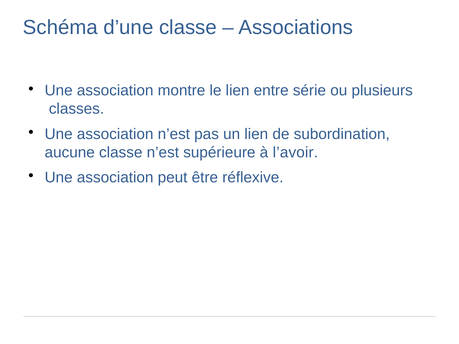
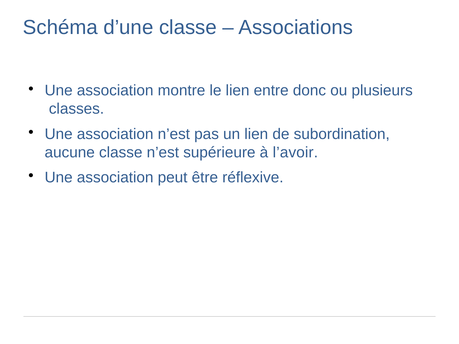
série: série -> donc
